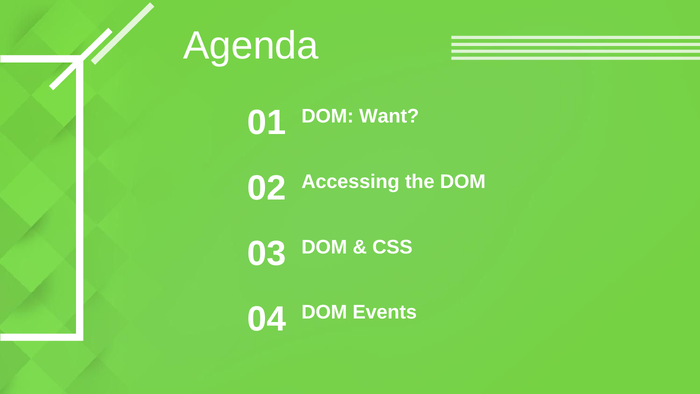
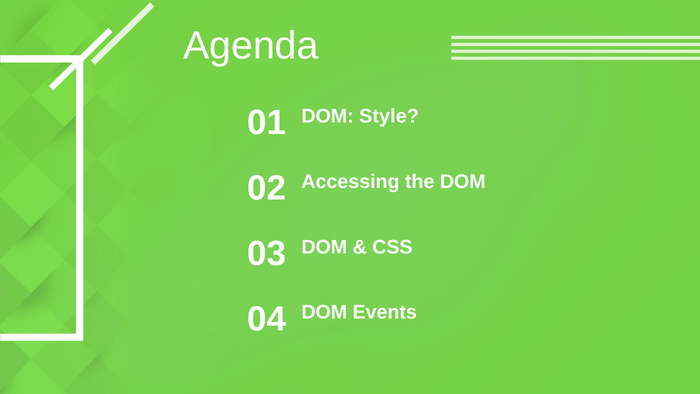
Want: Want -> Style
